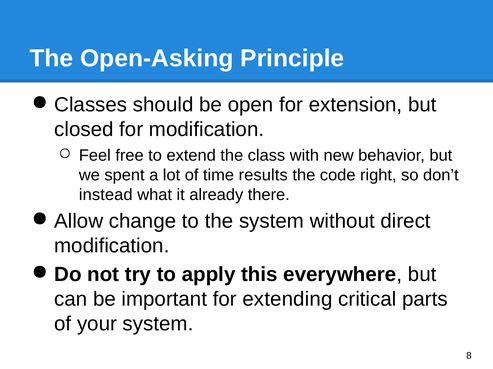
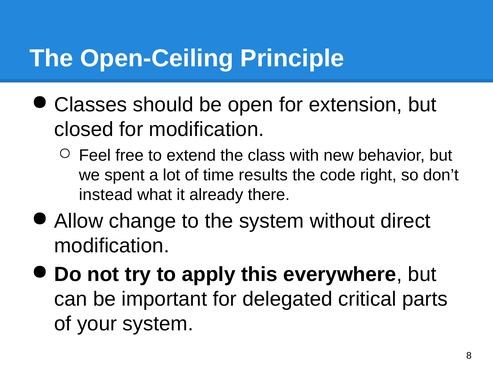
Open-Asking: Open-Asking -> Open-Ceiling
extending: extending -> delegated
